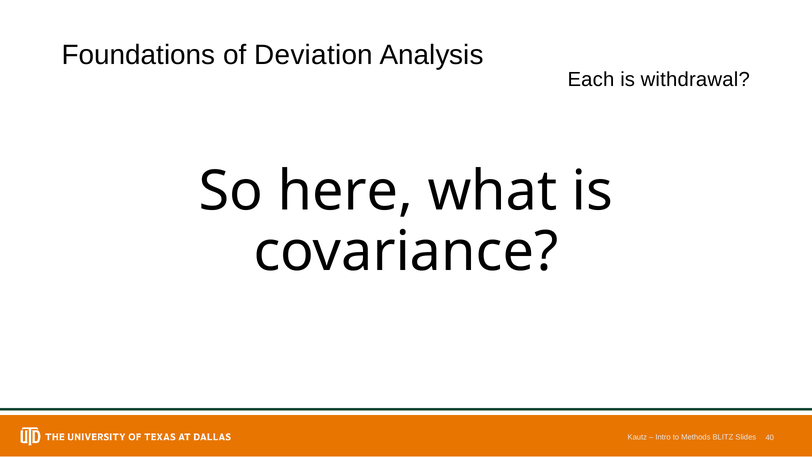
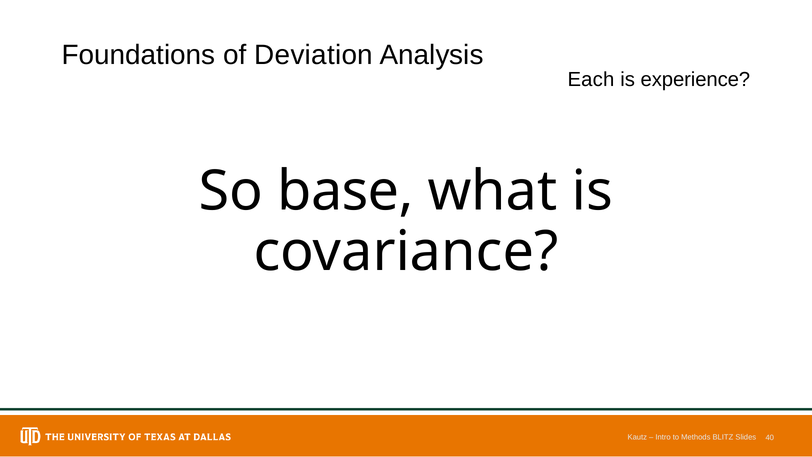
withdrawal: withdrawal -> experience
here: here -> base
